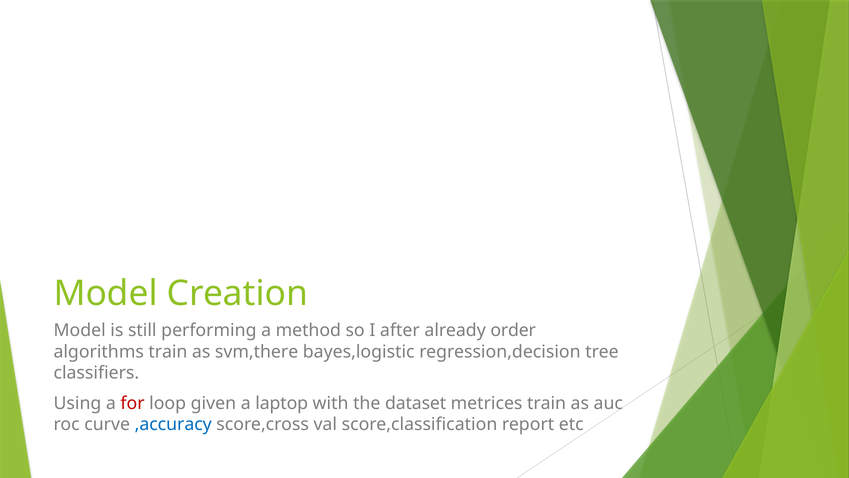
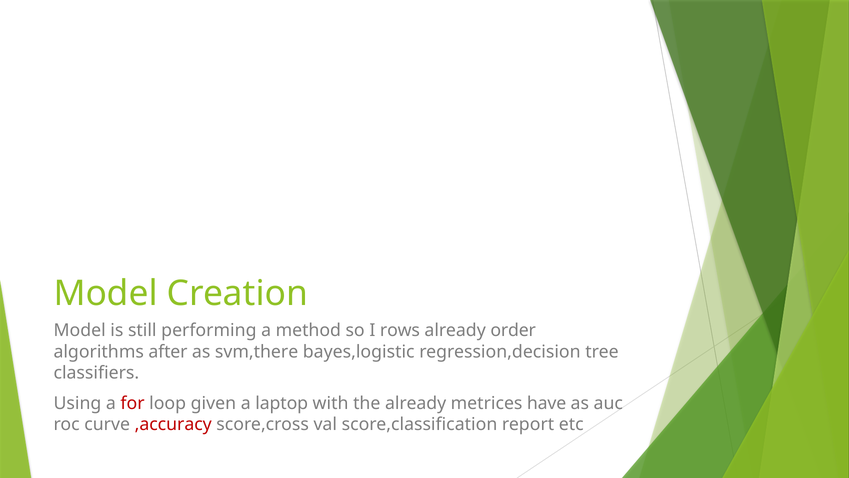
after: after -> rows
algorithms train: train -> after
the dataset: dataset -> already
metrices train: train -> have
,accuracy colour: blue -> red
